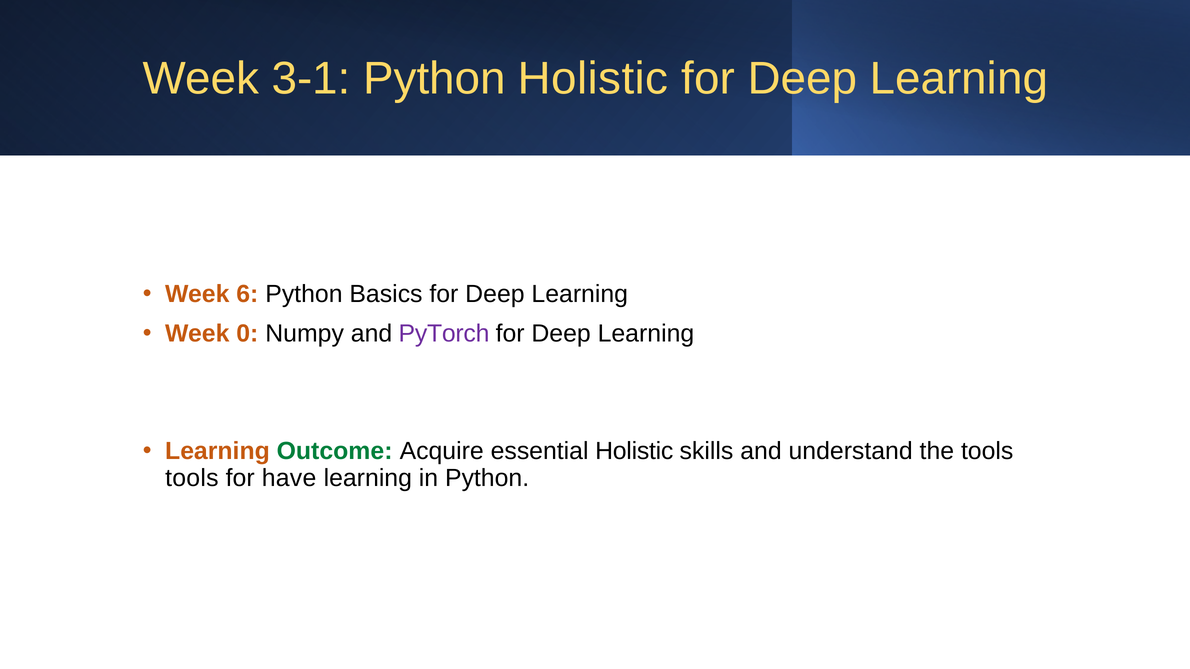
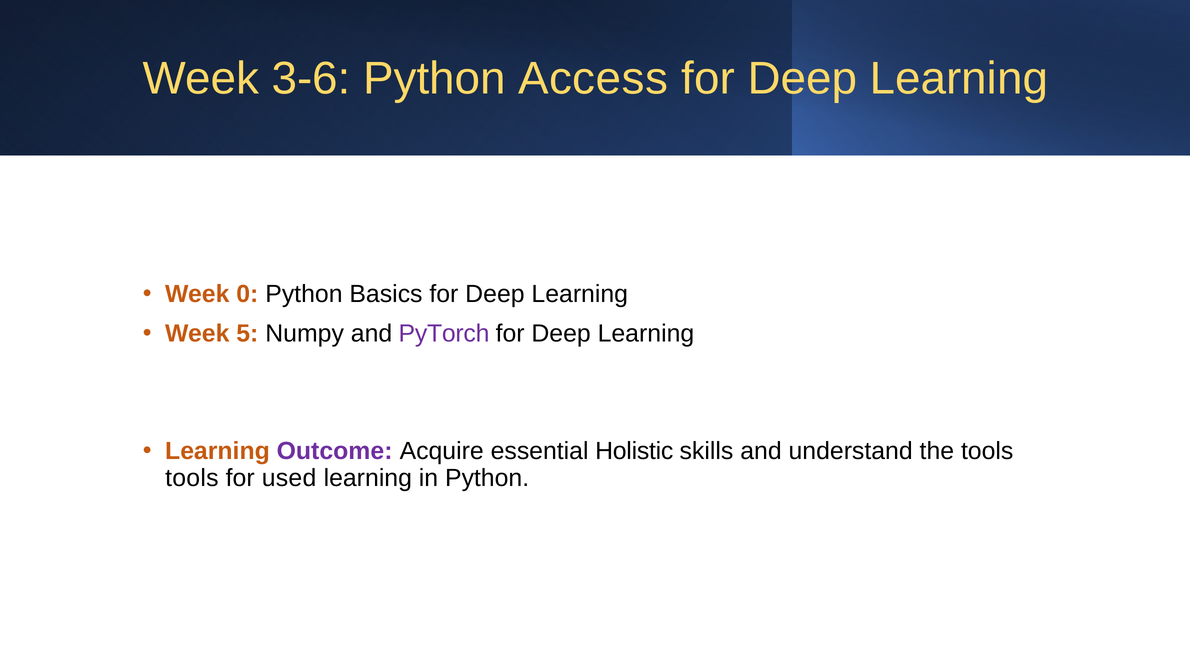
3-1: 3-1 -> 3-6
Python Holistic: Holistic -> Access
6: 6 -> 0
0: 0 -> 5
Outcome colour: green -> purple
have: have -> used
